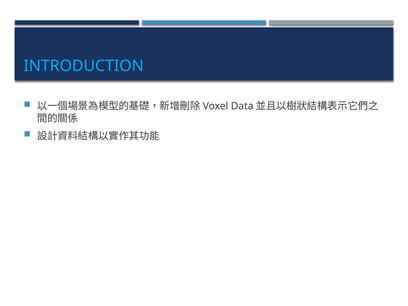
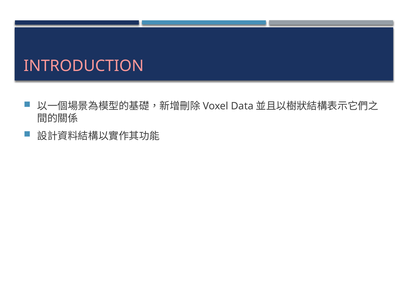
INTRODUCTION colour: light blue -> pink
